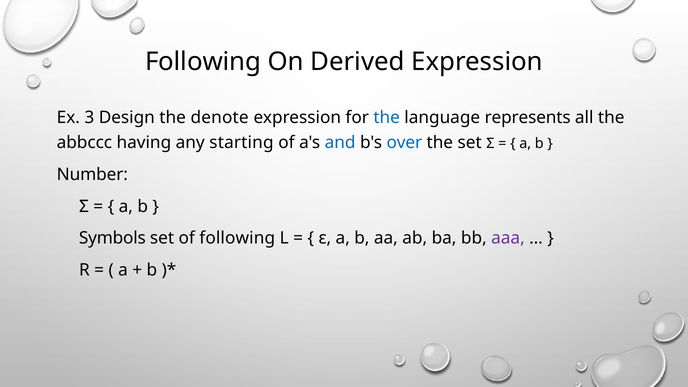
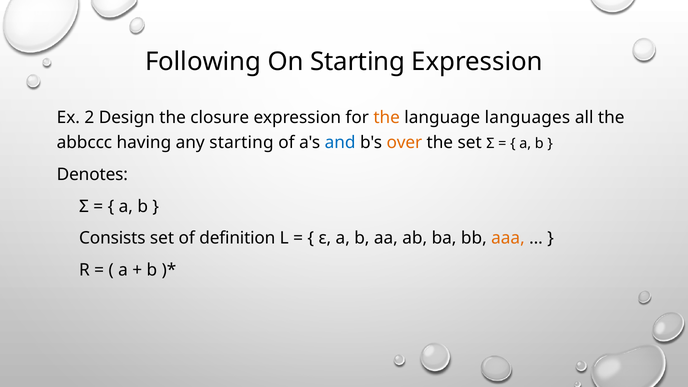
On Derived: Derived -> Starting
3: 3 -> 2
denote: denote -> closure
the at (387, 118) colour: blue -> orange
represents: represents -> languages
over colour: blue -> orange
Number: Number -> Denotes
Symbols: Symbols -> Consists
of following: following -> definition
aaa colour: purple -> orange
